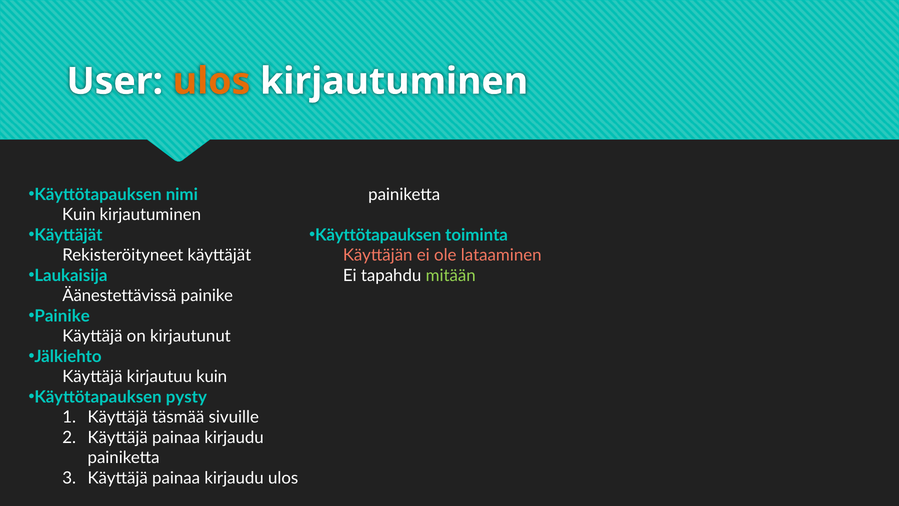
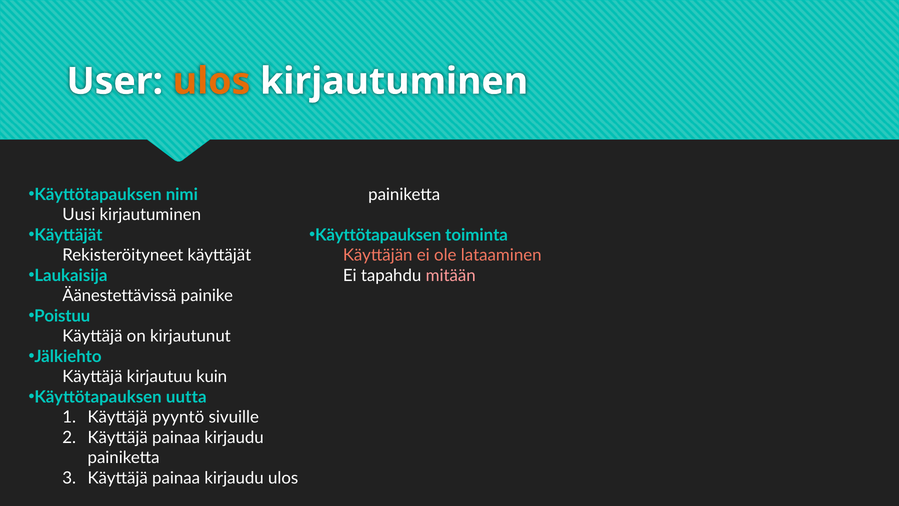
Kuin at (79, 215): Kuin -> Uusi
mitään colour: light green -> pink
Painike at (62, 316): Painike -> Poistuu
pysty: pysty -> uutta
täsmää: täsmää -> pyyntö
